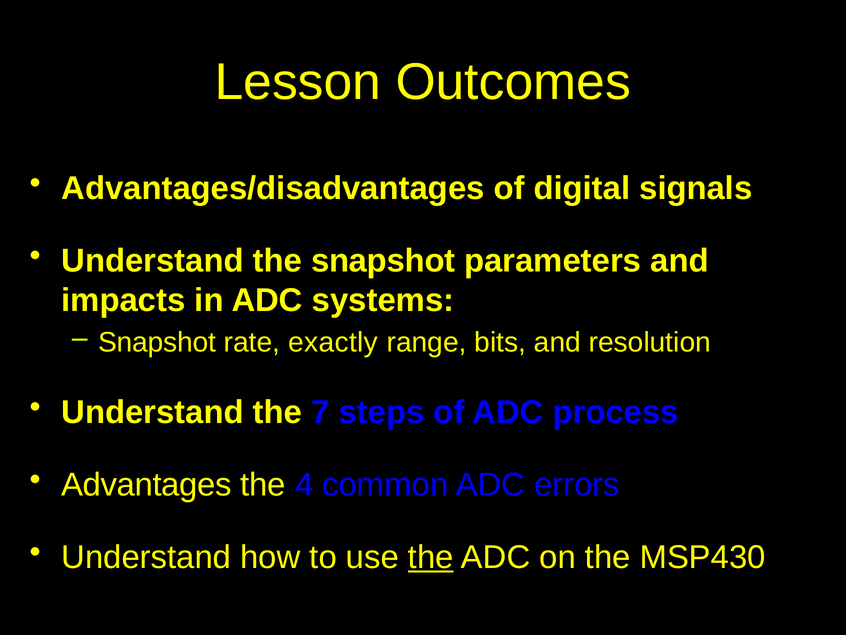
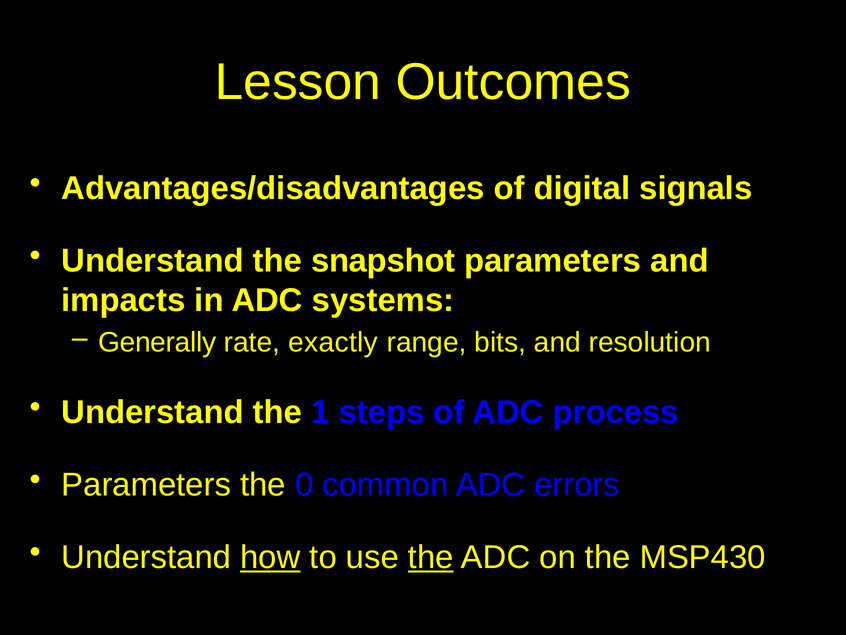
Snapshot at (157, 342): Snapshot -> Generally
7: 7 -> 1
Advantages at (146, 485): Advantages -> Parameters
4: 4 -> 0
how underline: none -> present
